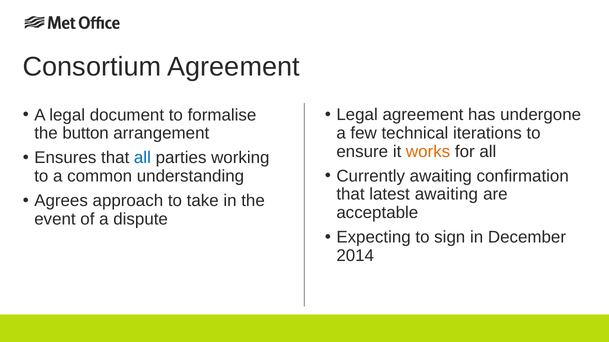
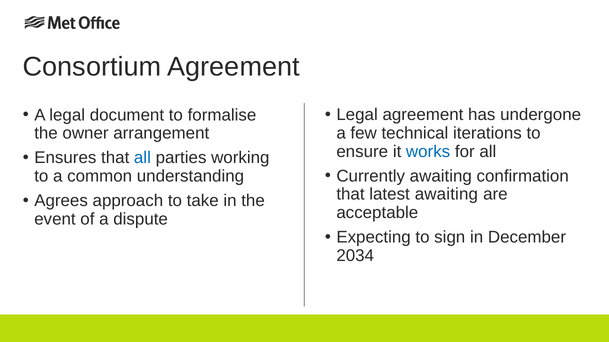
button: button -> owner
works colour: orange -> blue
2014: 2014 -> 2034
